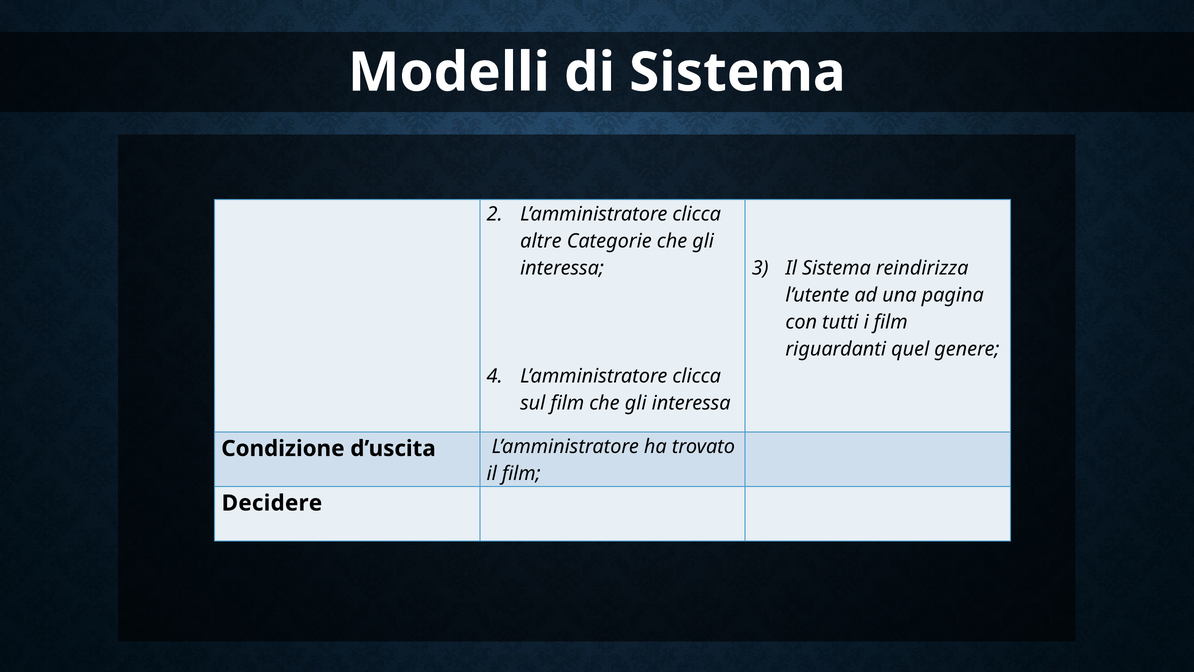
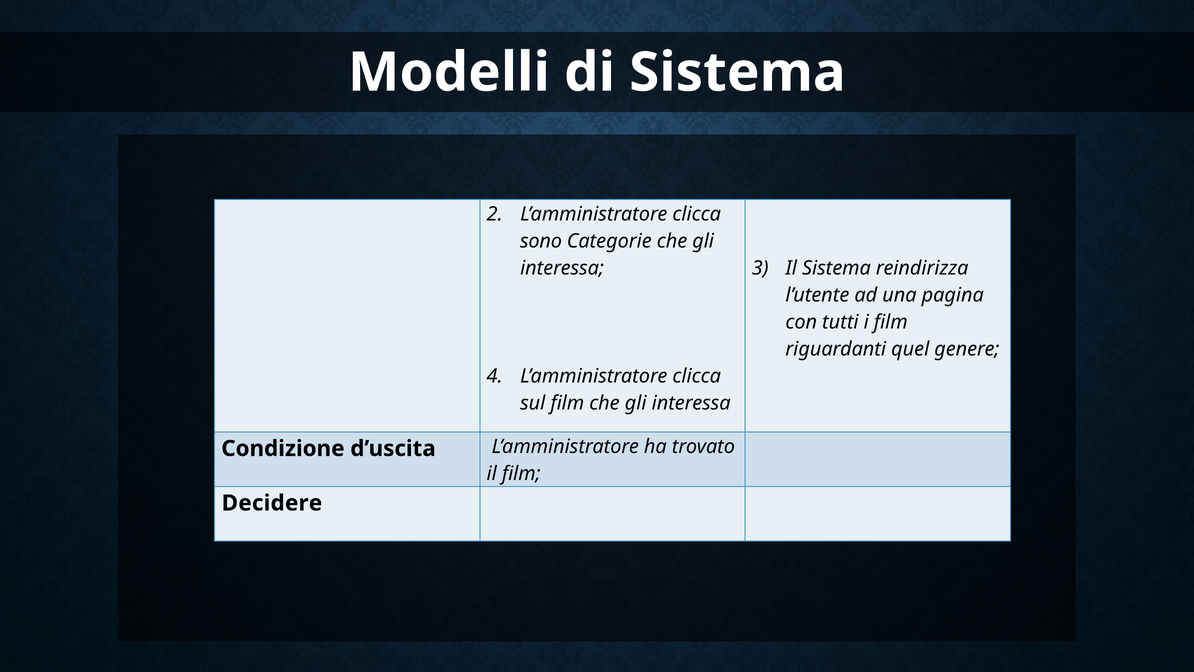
altre: altre -> sono
